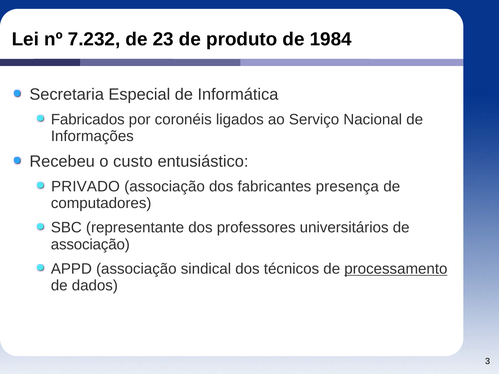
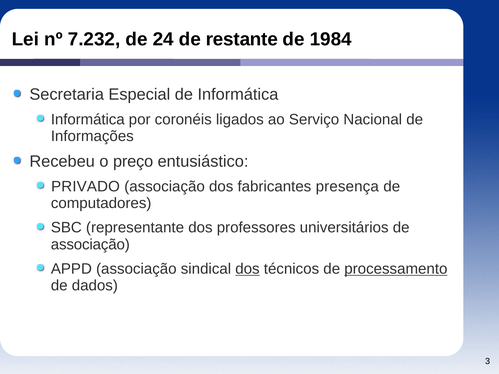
23: 23 -> 24
produto: produto -> restante
Fabricados at (88, 120): Fabricados -> Informática
custo: custo -> preço
dos at (247, 269) underline: none -> present
